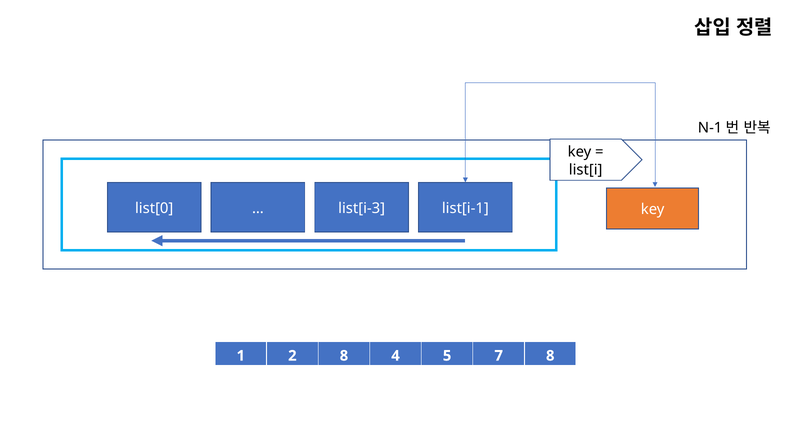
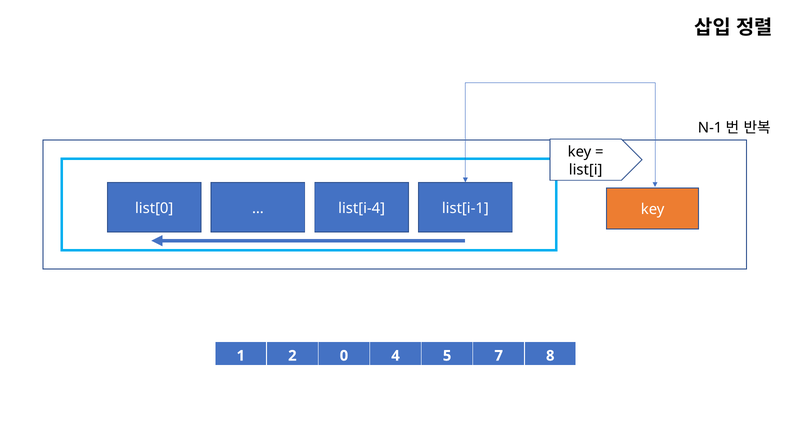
list[i-3: list[i-3 -> list[i-4
2 8: 8 -> 0
